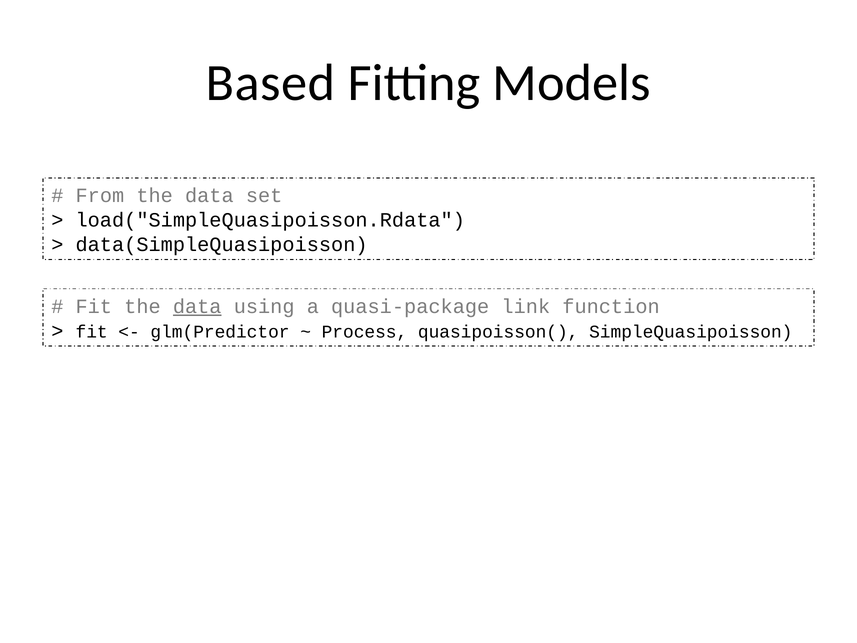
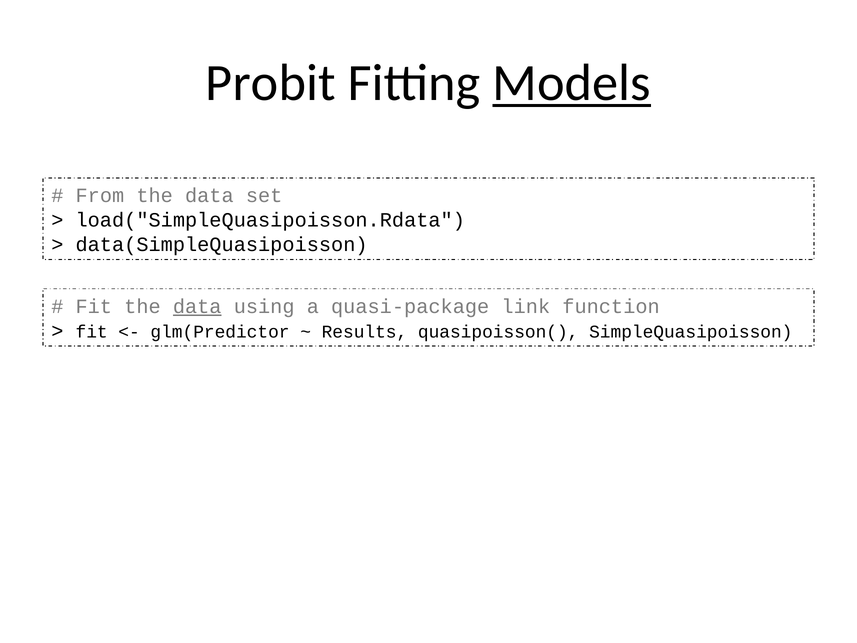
Based: Based -> Probit
Models underline: none -> present
Process: Process -> Results
